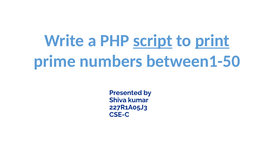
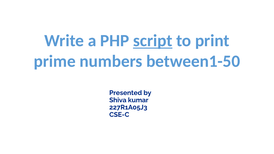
print underline: present -> none
